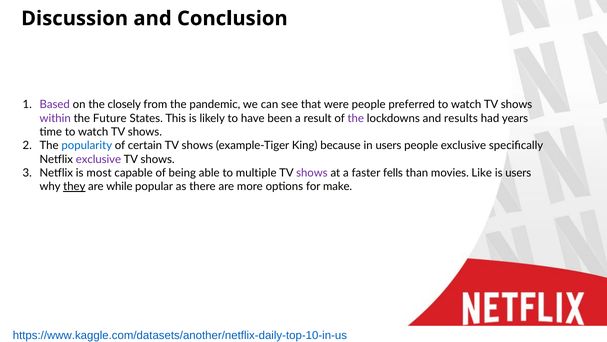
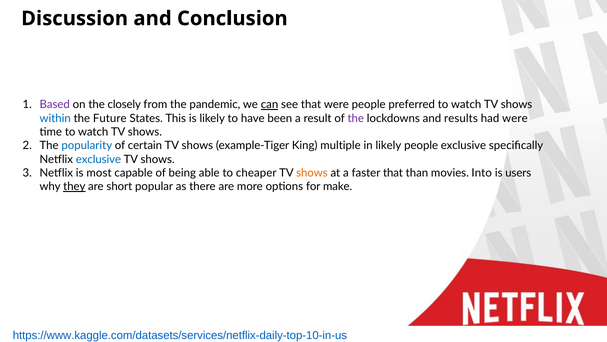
can underline: none -> present
within colour: purple -> blue
had years: years -> were
because: because -> multiple
in users: users -> likely
exclusive at (98, 159) colour: purple -> blue
multiple: multiple -> cheaper
shows at (312, 173) colour: purple -> orange
faster fells: fells -> that
Like: Like -> Into
while: while -> short
https://www.kaggle.com/datasets/another/netflix-daily-top-10-in-us: https://www.kaggle.com/datasets/another/netflix-daily-top-10-in-us -> https://www.kaggle.com/datasets/services/netflix-daily-top-10-in-us
